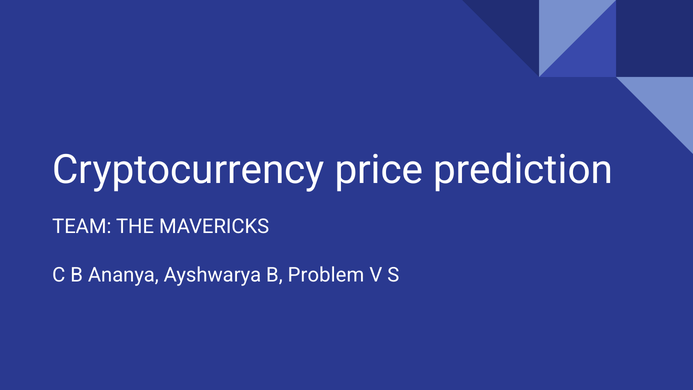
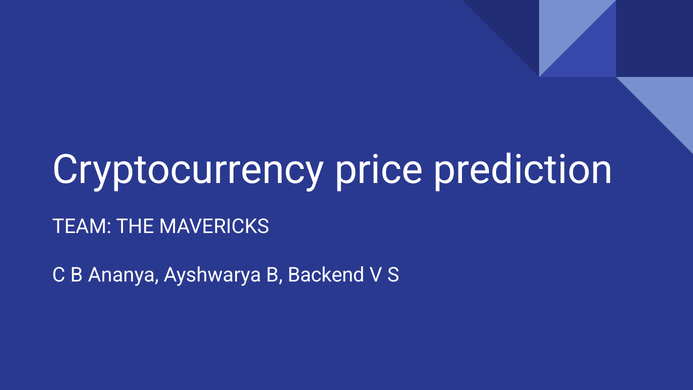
Problem: Problem -> Backend
